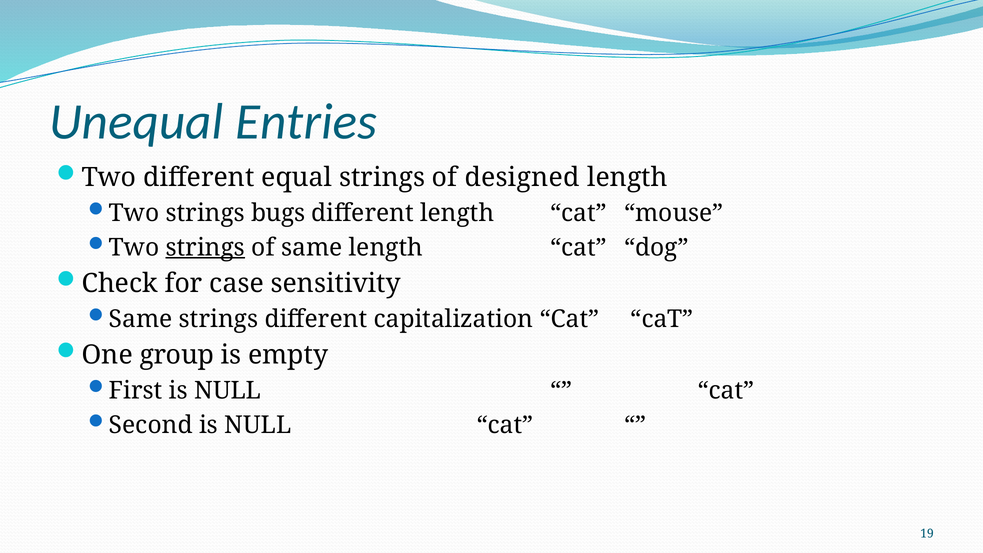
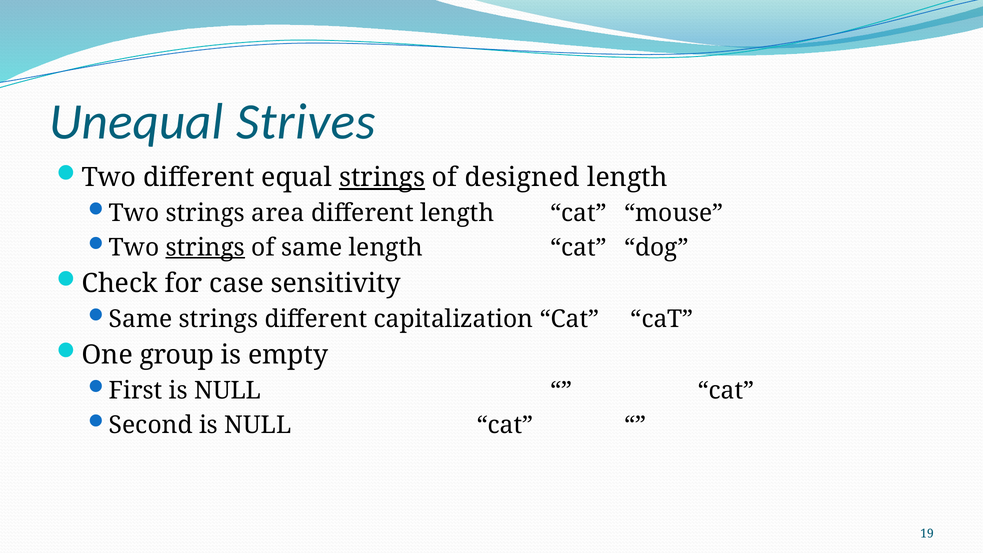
Entries: Entries -> Strives
strings at (382, 178) underline: none -> present
bugs: bugs -> area
